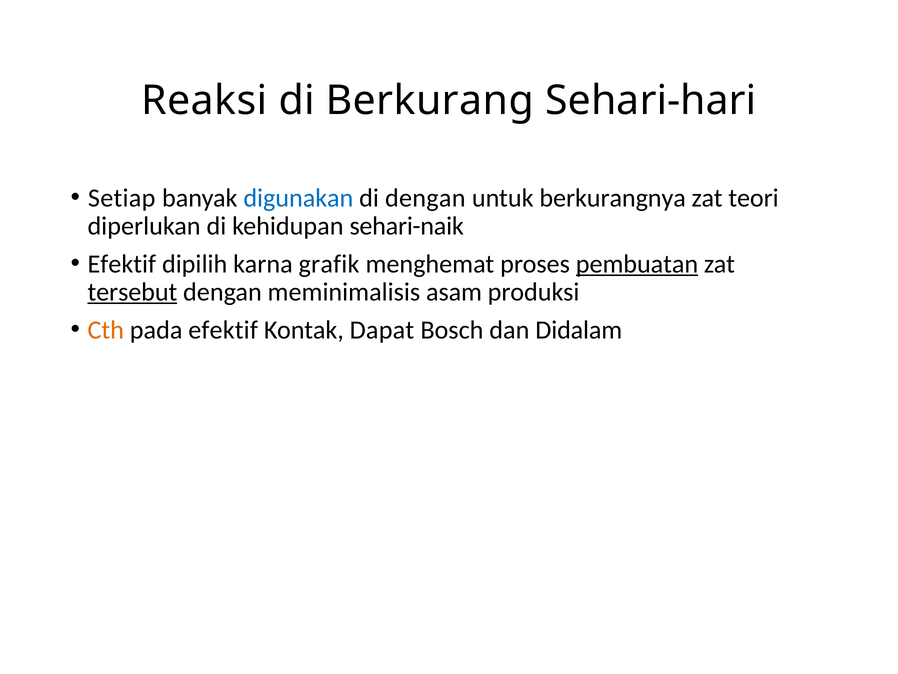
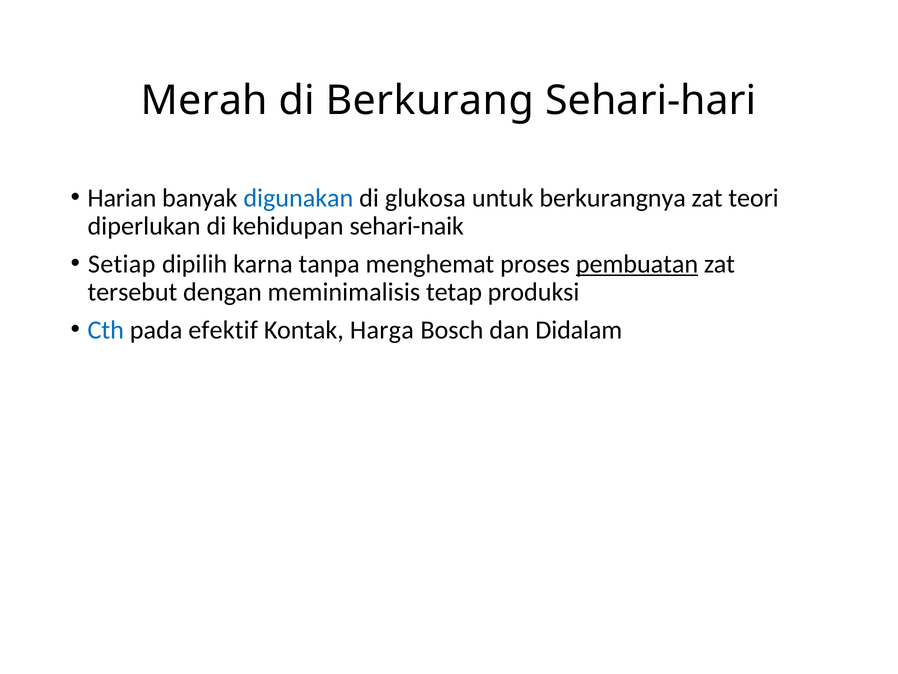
Reaksi: Reaksi -> Merah
Setiap: Setiap -> Harian
di dengan: dengan -> glukosa
Efektif at (122, 264): Efektif -> Setiap
grafik: grafik -> tanpa
tersebut underline: present -> none
asam: asam -> tetap
Cth colour: orange -> blue
Dapat: Dapat -> Harga
